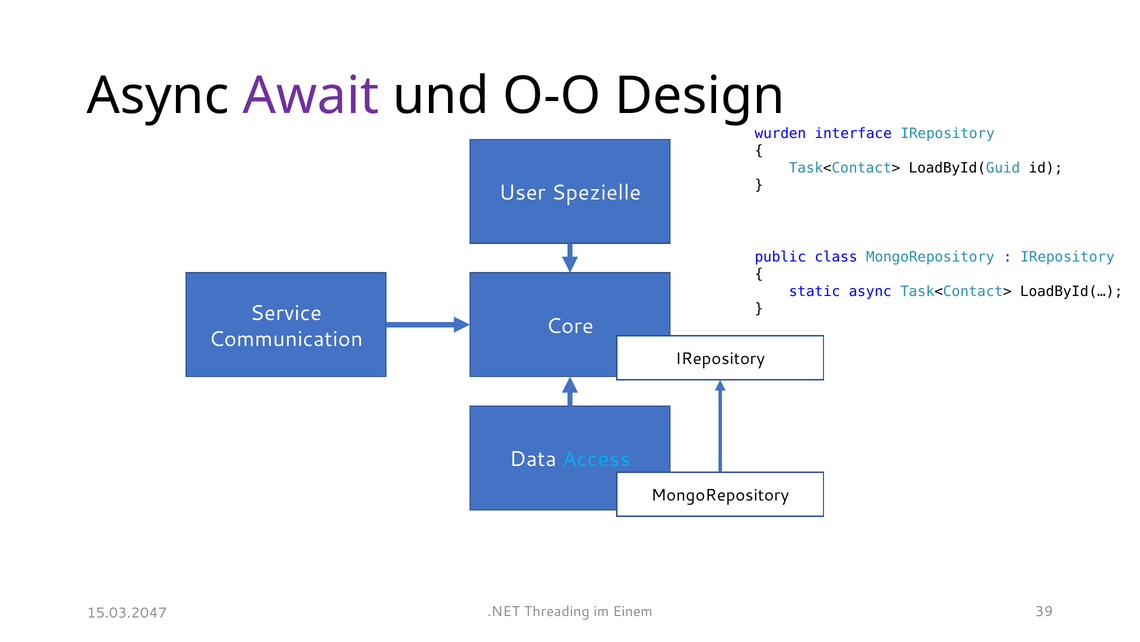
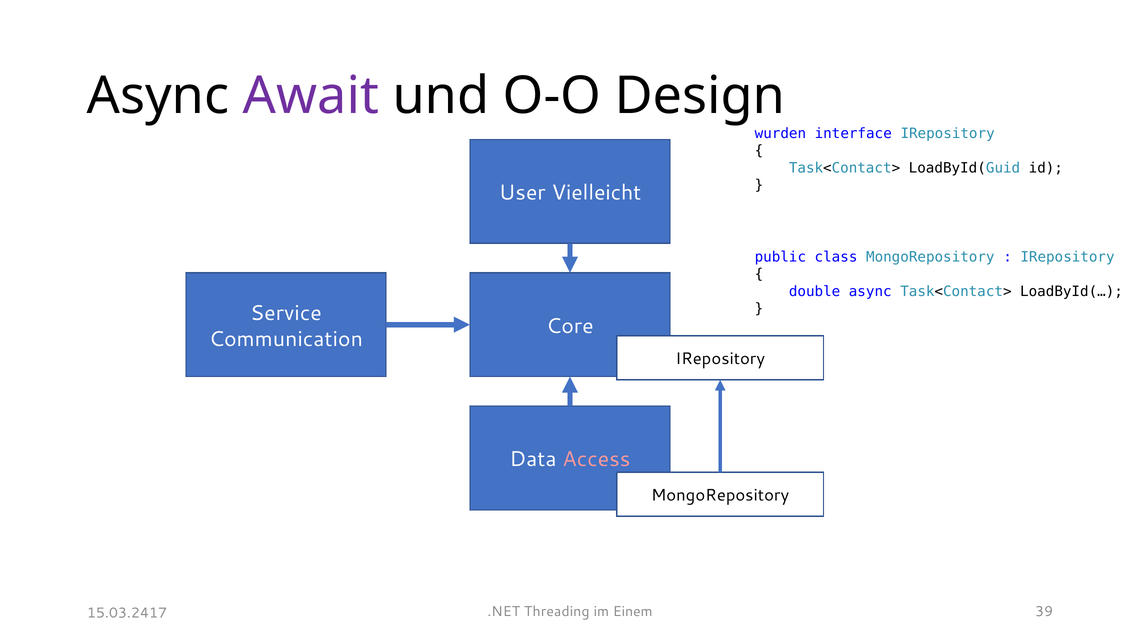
Spezielle: Spezielle -> Vielleicht
static: static -> double
Access colour: light blue -> pink
15.03.2047: 15.03.2047 -> 15.03.2417
